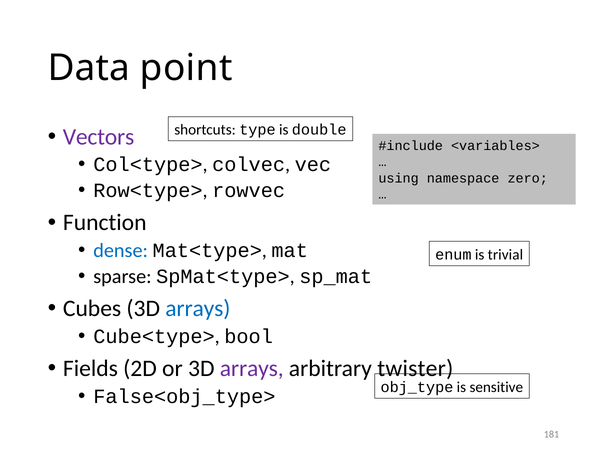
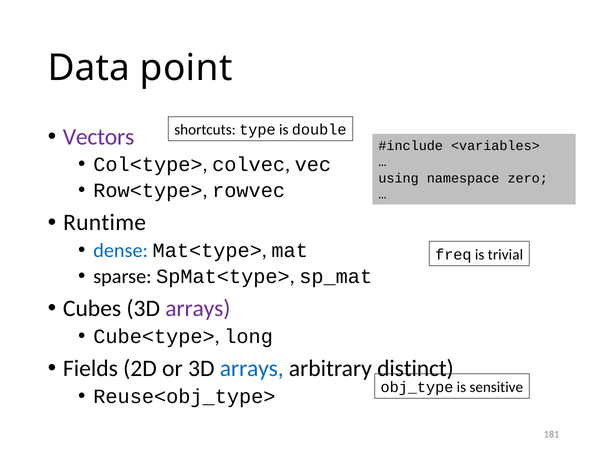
Function: Function -> Runtime
enum: enum -> freq
arrays at (198, 309) colour: blue -> purple
bool: bool -> long
arrays at (252, 369) colour: purple -> blue
twister: twister -> distinct
False<obj_type>: False<obj_type> -> Reuse<obj_type>
